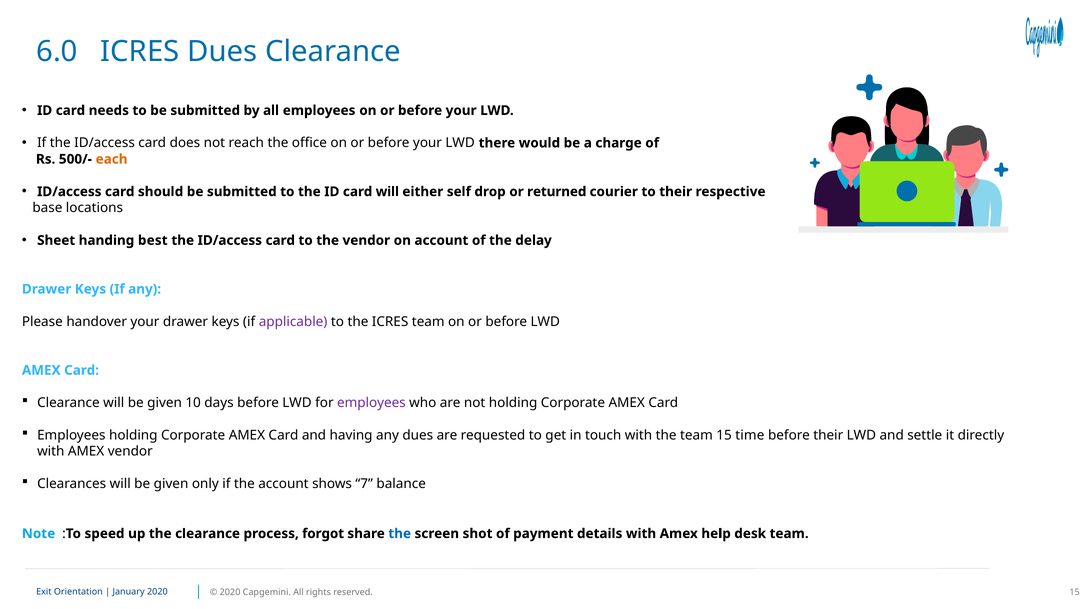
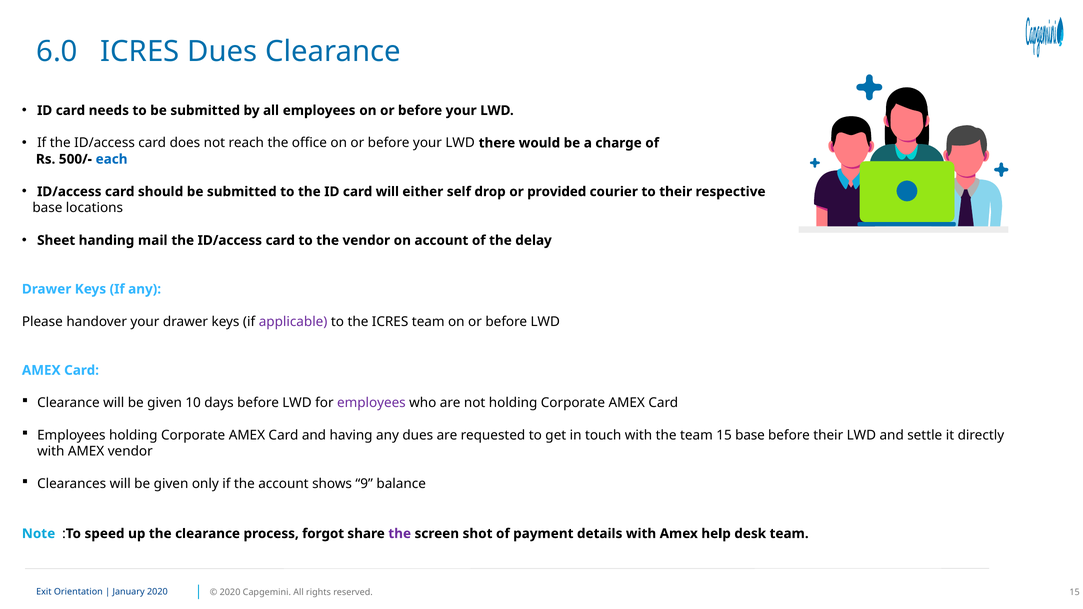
each colour: orange -> blue
returned: returned -> provided
best: best -> mail
15 time: time -> base
7: 7 -> 9
the at (400, 534) colour: blue -> purple
